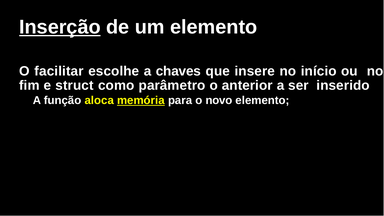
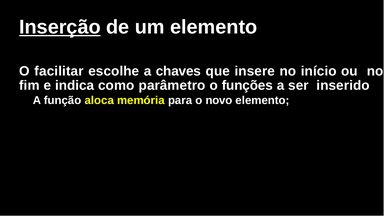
struct: struct -> indica
anterior: anterior -> funções
memória underline: present -> none
